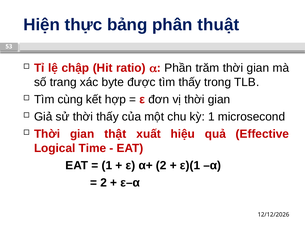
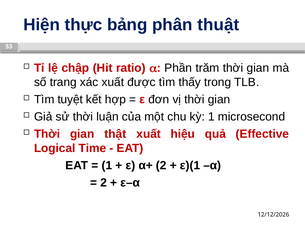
xác byte: byte -> xuất
cùng: cùng -> tuyệt
thời thấy: thấy -> luận
